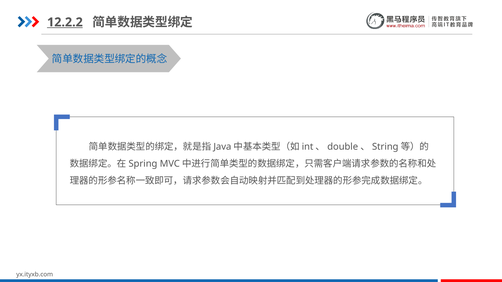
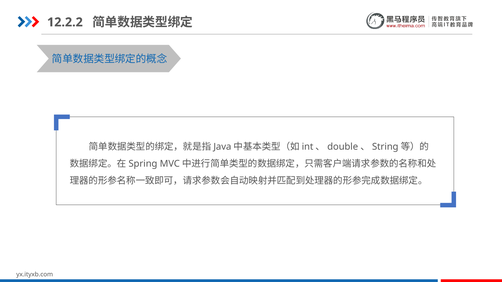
12.2.2 underline: present -> none
